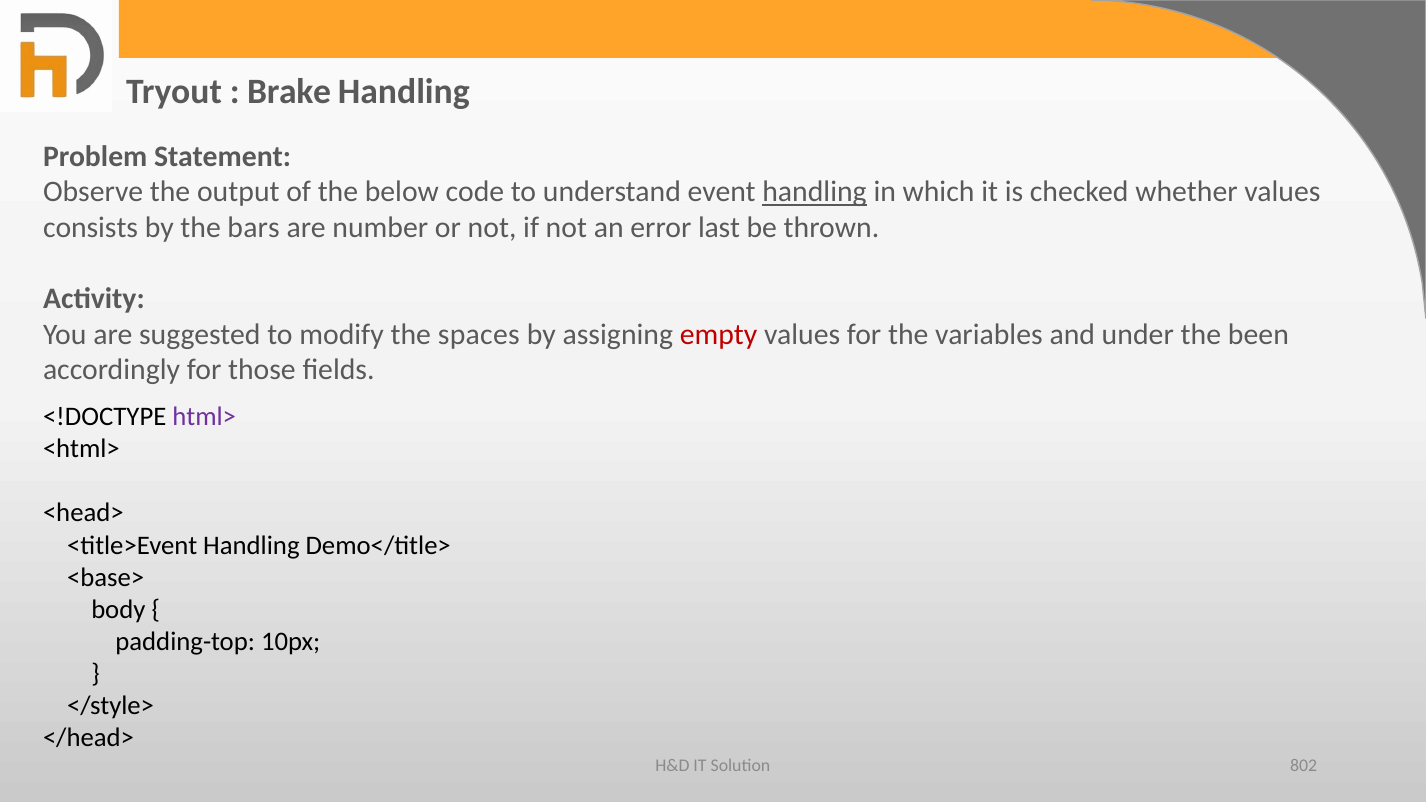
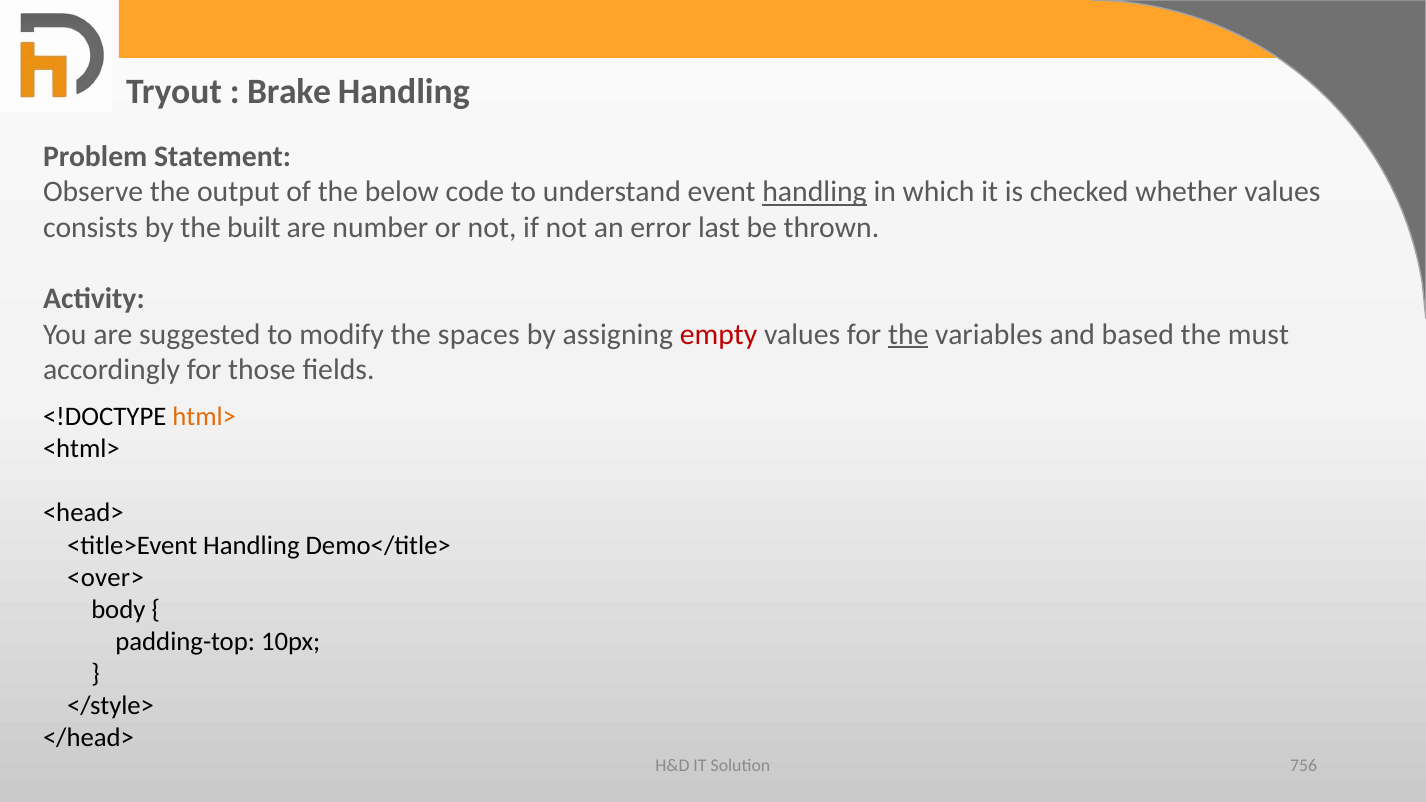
bars: bars -> built
the at (908, 335) underline: none -> present
under: under -> based
been: been -> must
html> colour: purple -> orange
<base>: <base> -> <over>
802: 802 -> 756
